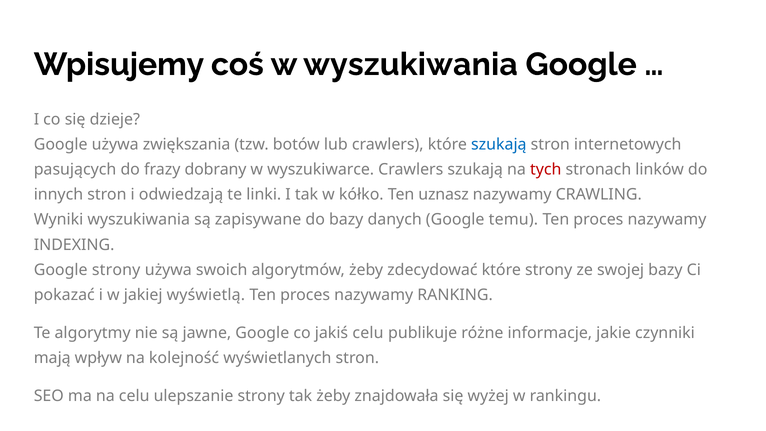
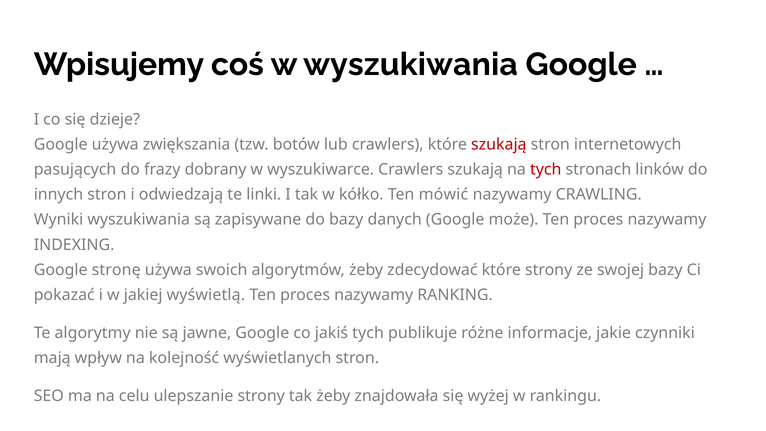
szukają at (499, 144) colour: blue -> red
uznasz: uznasz -> mówić
temu: temu -> może
Google strony: strony -> stronę
jakiś celu: celu -> tych
